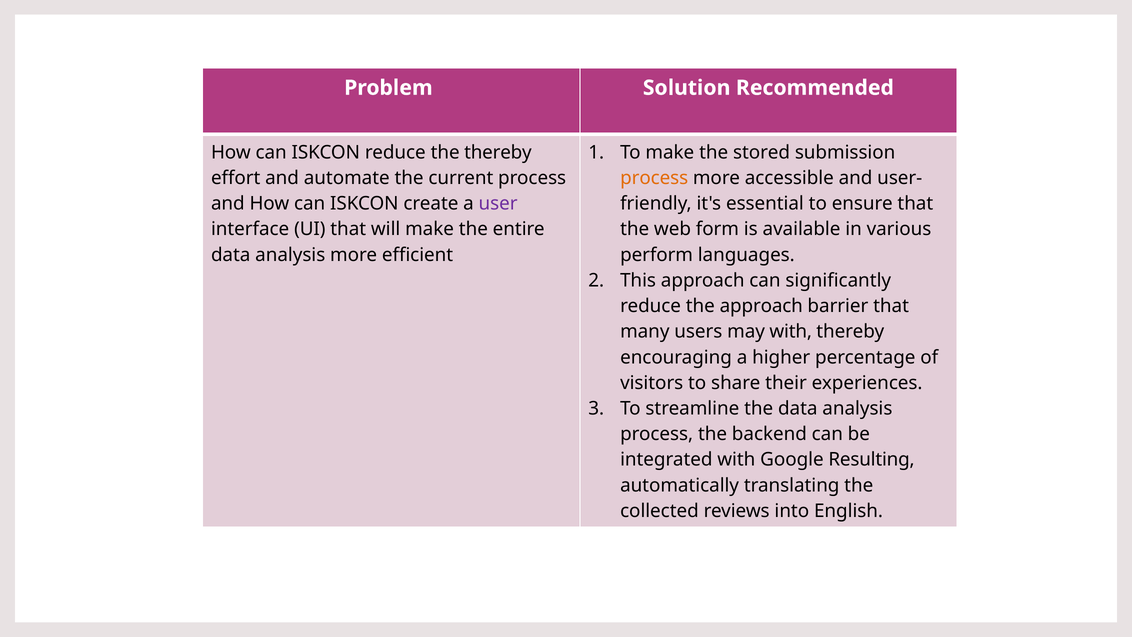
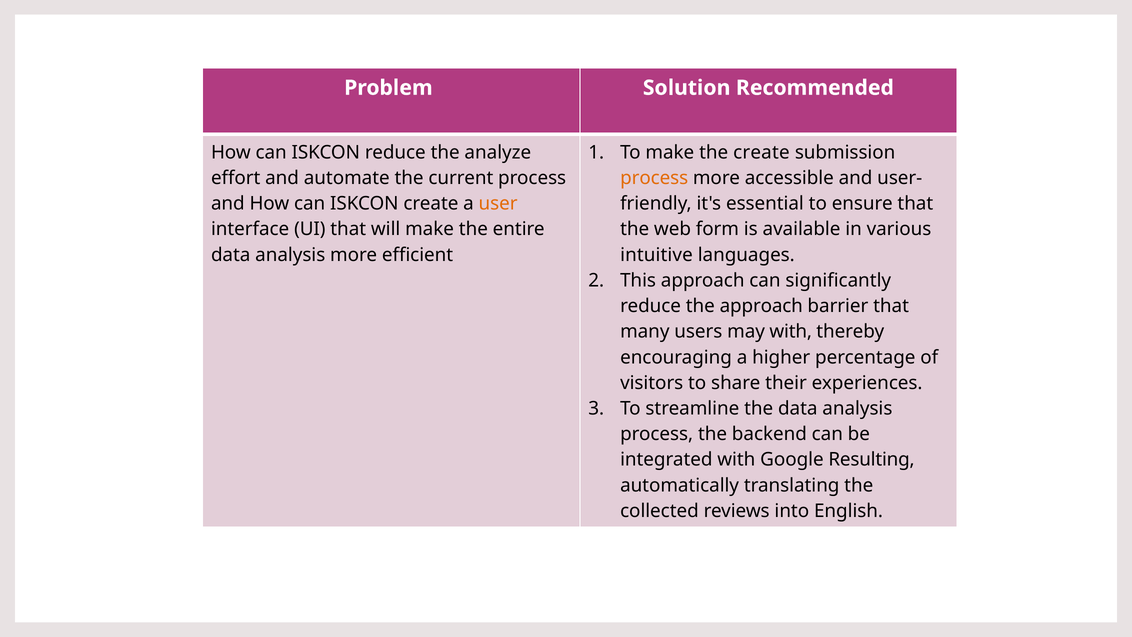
the thereby: thereby -> analyze
the stored: stored -> create
user colour: purple -> orange
perform: perform -> intuitive
